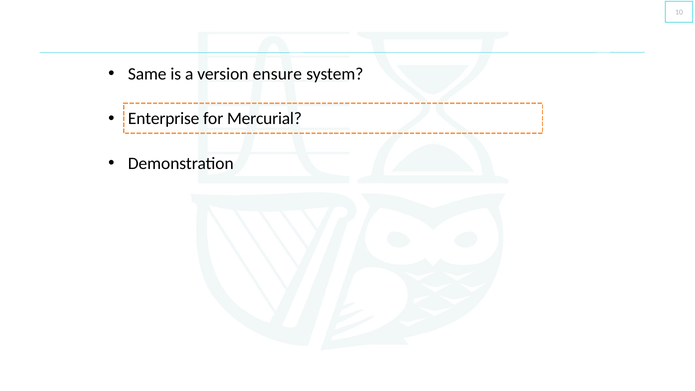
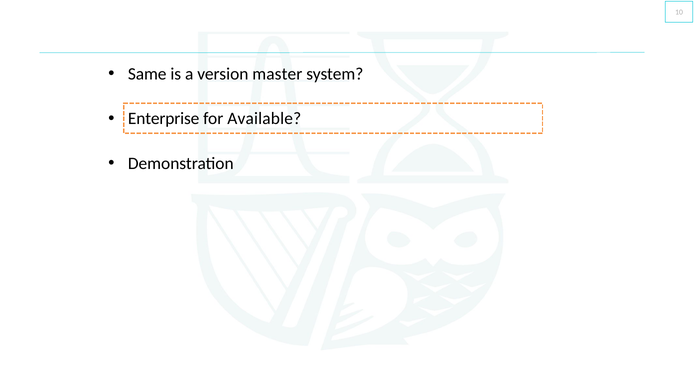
ensure: ensure -> master
Mercurial: Mercurial -> Available
